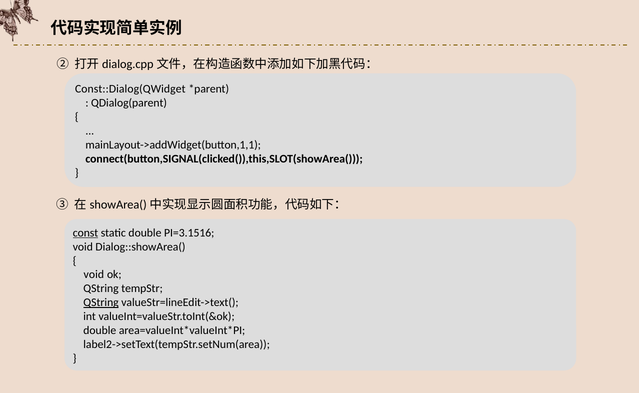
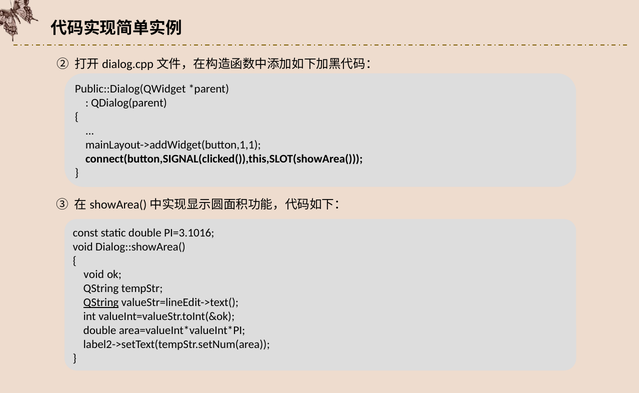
Const::Dialog(QWidget: Const::Dialog(QWidget -> Public::Dialog(QWidget
const underline: present -> none
PI=3.1516: PI=3.1516 -> PI=3.1016
